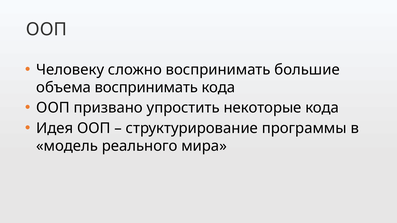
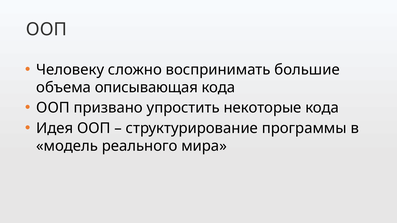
объема воспринимать: воспринимать -> описывающая
